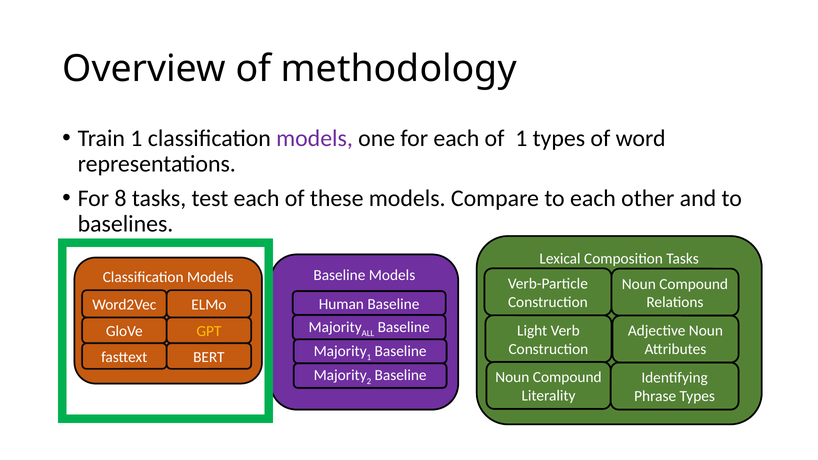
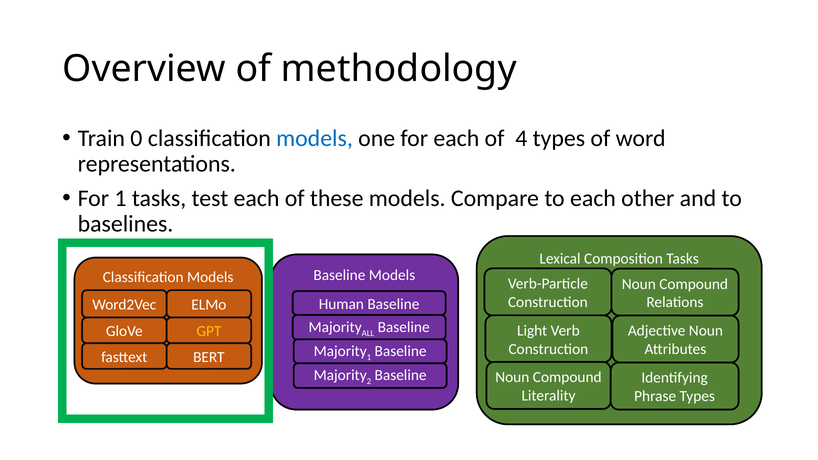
Train 1: 1 -> 0
models at (314, 138) colour: purple -> blue
of 1: 1 -> 4
For 8: 8 -> 1
